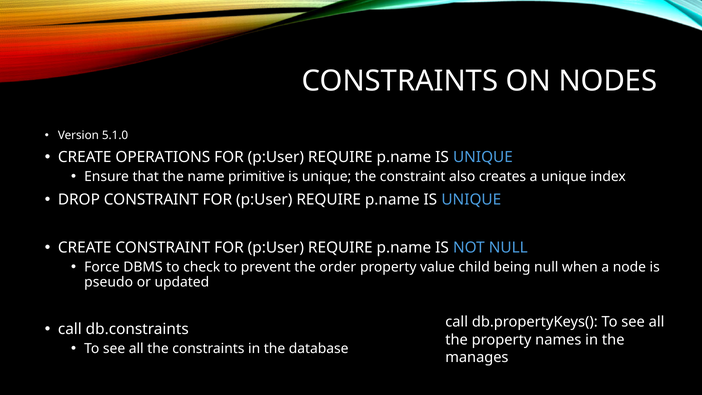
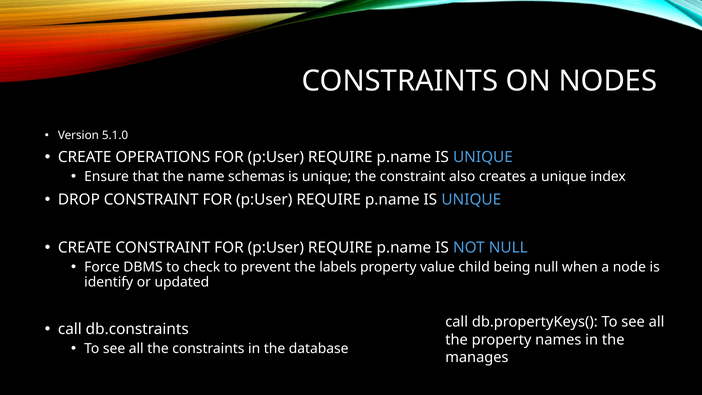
primitive: primitive -> schemas
order: order -> labels
pseudo: pseudo -> identify
